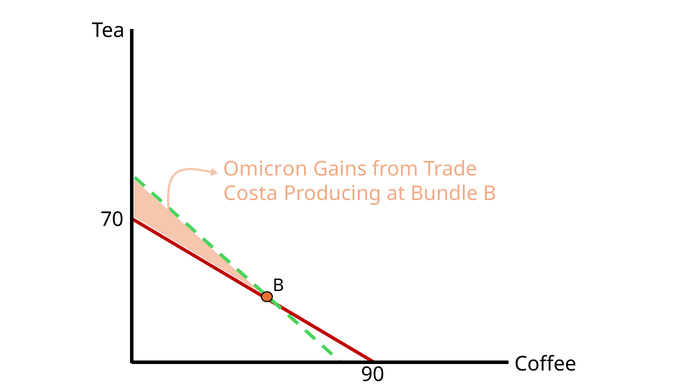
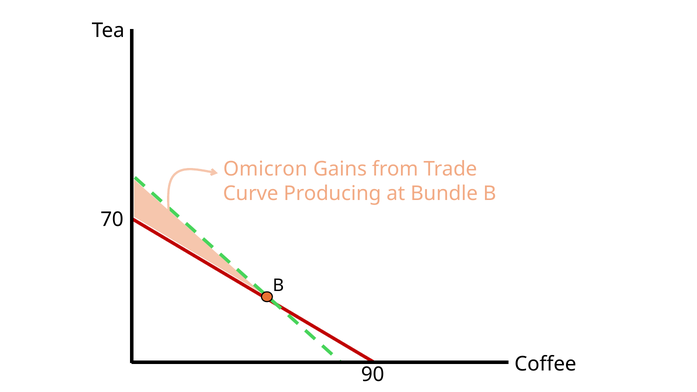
Costa: Costa -> Curve
